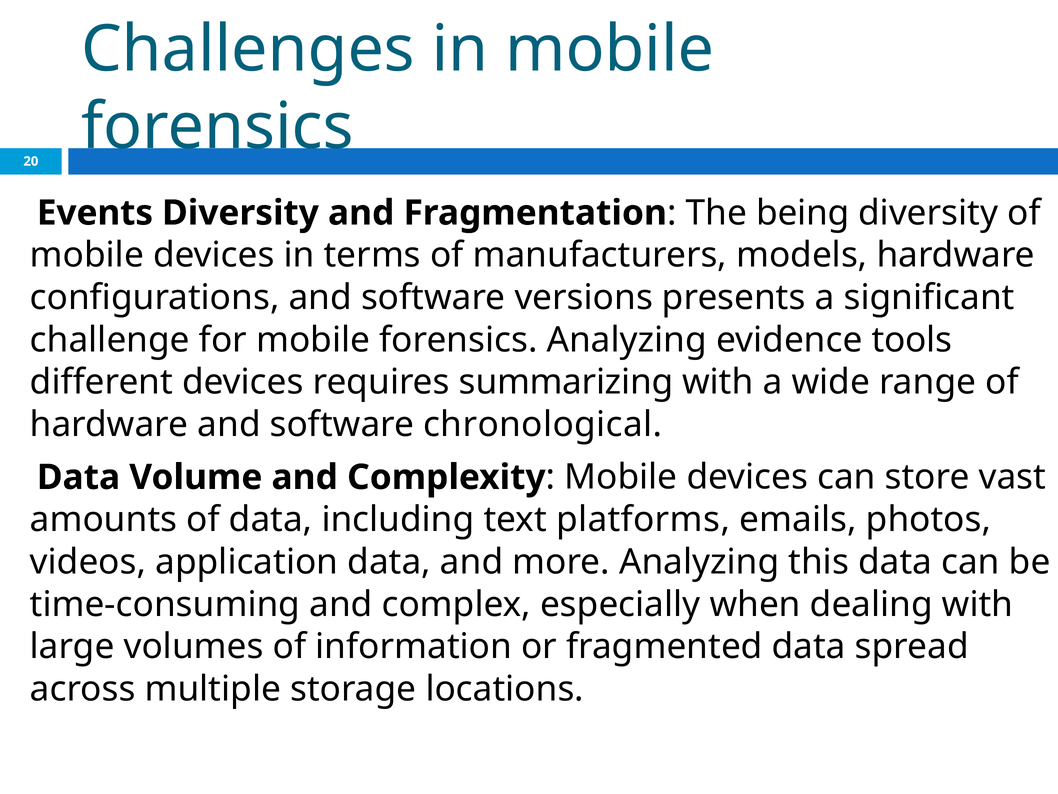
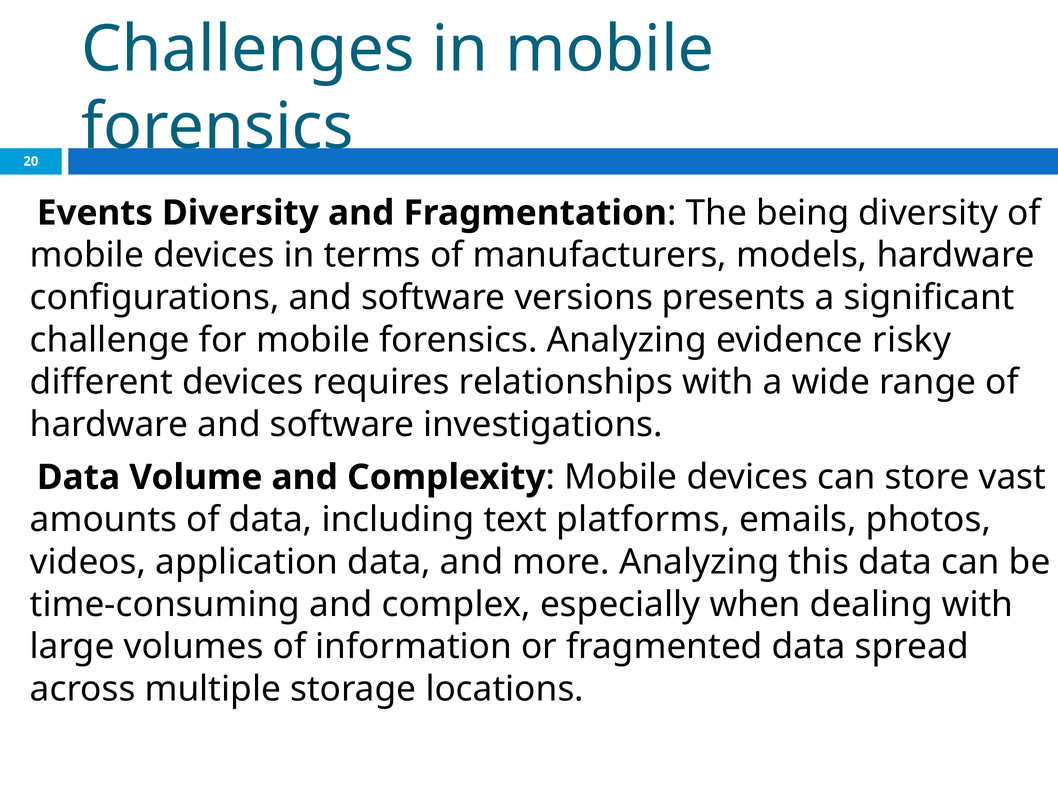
tools: tools -> risky
summarizing: summarizing -> relationships
chronological: chronological -> investigations
